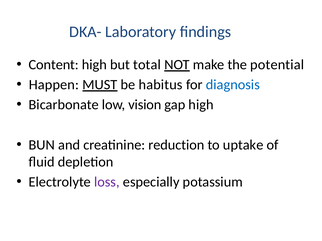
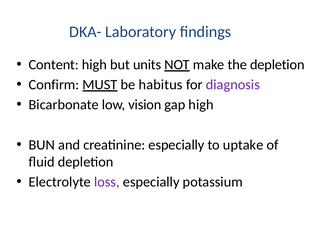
total: total -> units
the potential: potential -> depletion
Happen: Happen -> Confirm
diagnosis colour: blue -> purple
creatinine reduction: reduction -> especially
